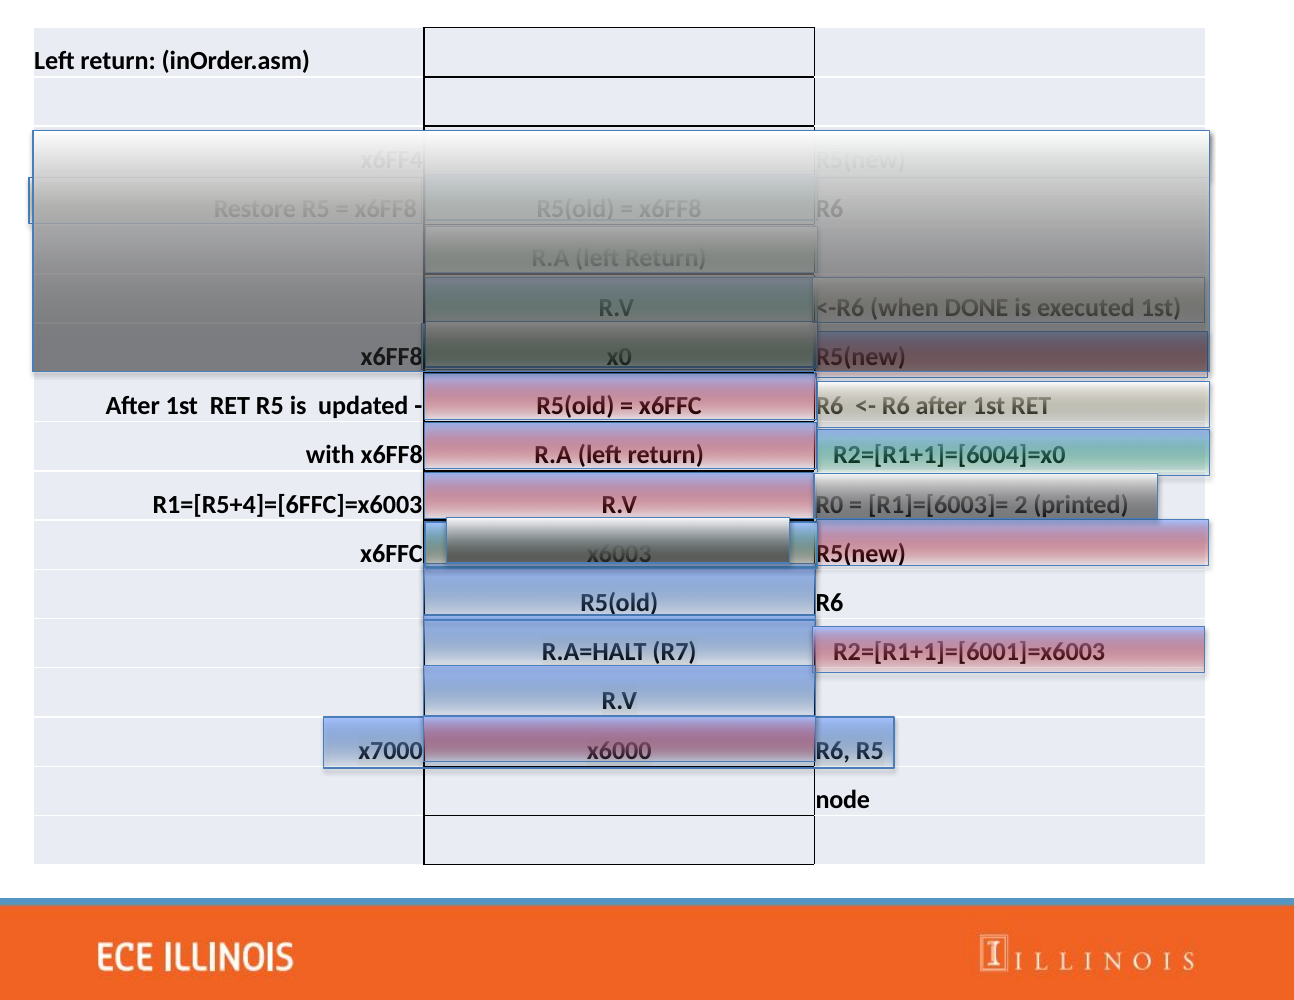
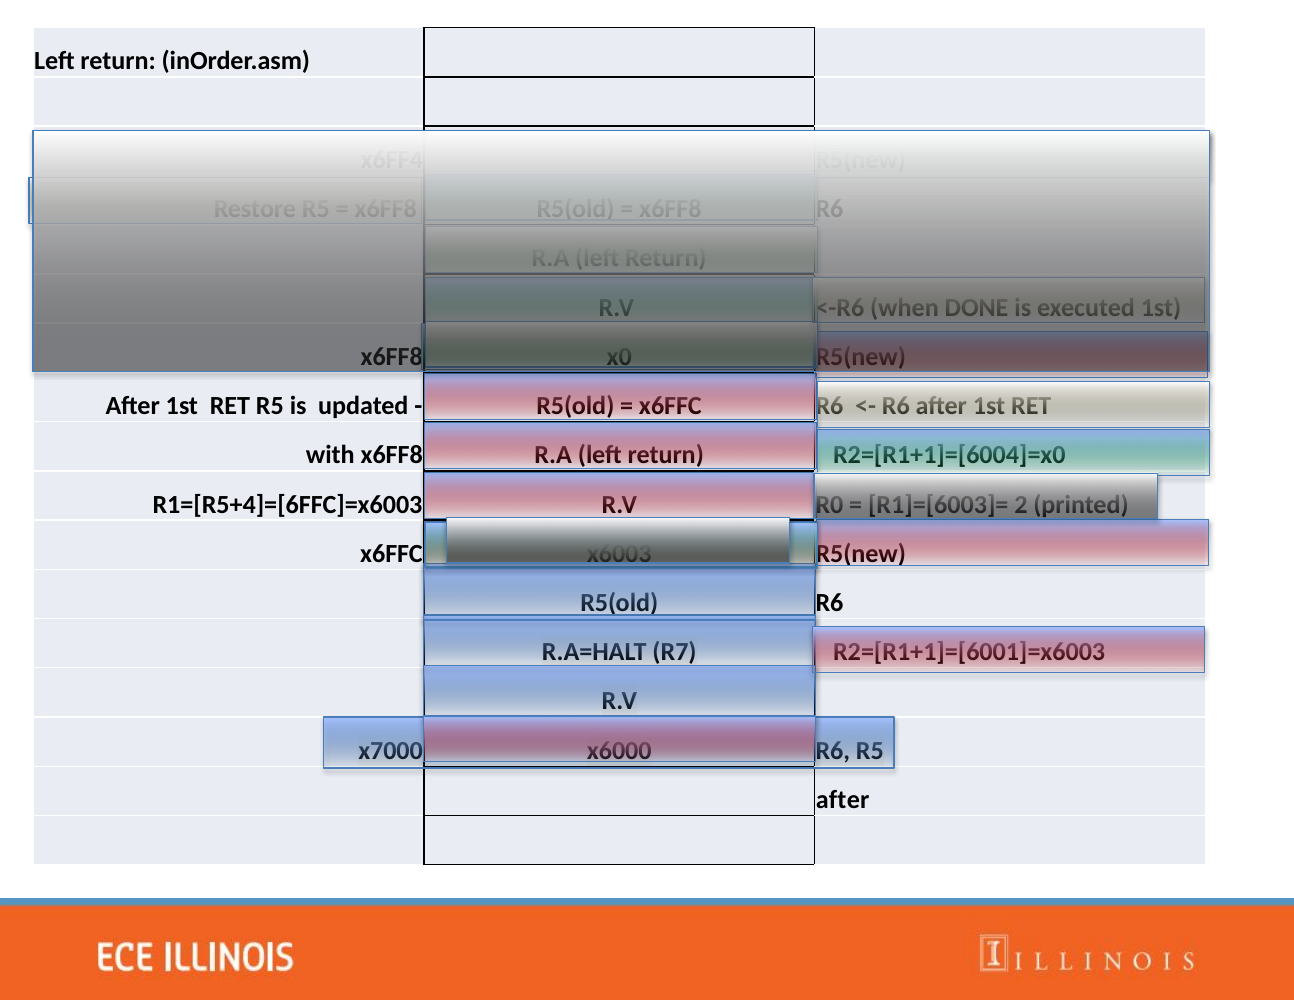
node at (843, 800): node -> after
